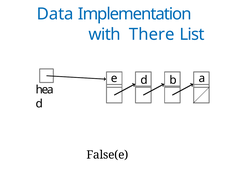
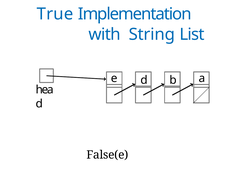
Data: Data -> True
There: There -> String
